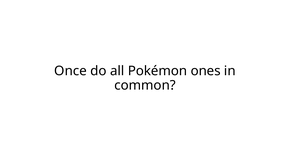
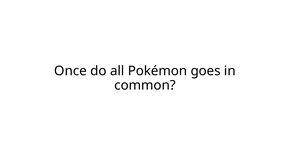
ones: ones -> goes
